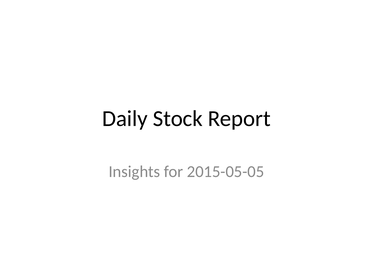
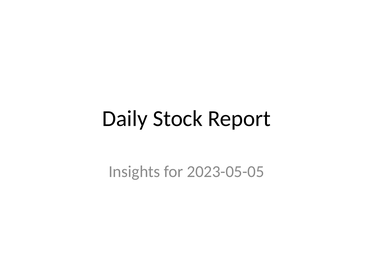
2015-05-05: 2015-05-05 -> 2023-05-05
